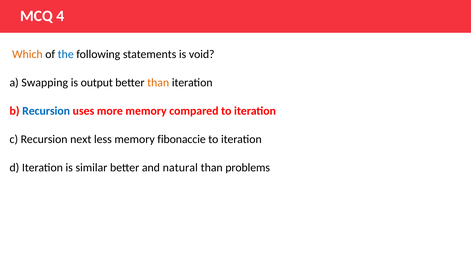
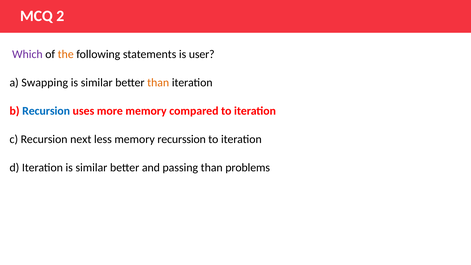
4: 4 -> 2
Which colour: orange -> purple
the colour: blue -> orange
void: void -> user
output at (97, 83): output -> similar
fibonaccie: fibonaccie -> recurssion
natural: natural -> passing
